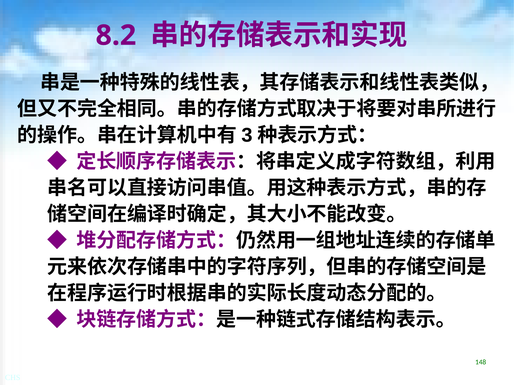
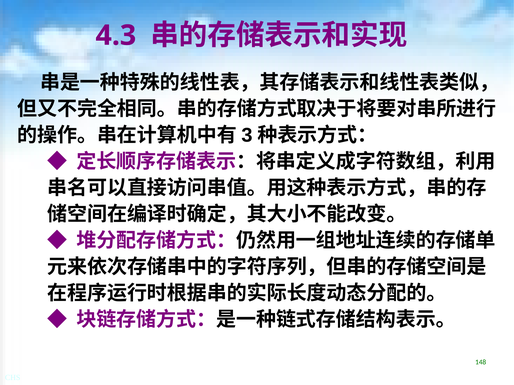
8.2: 8.2 -> 4.3
